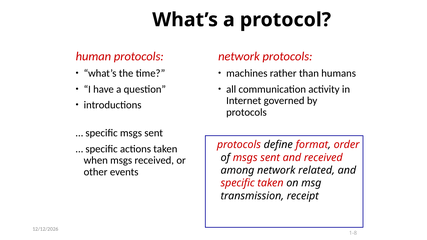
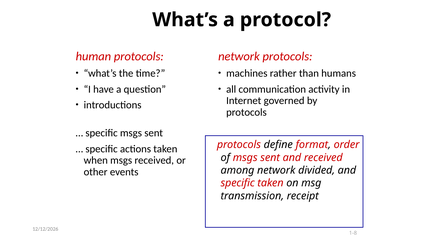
related: related -> divided
